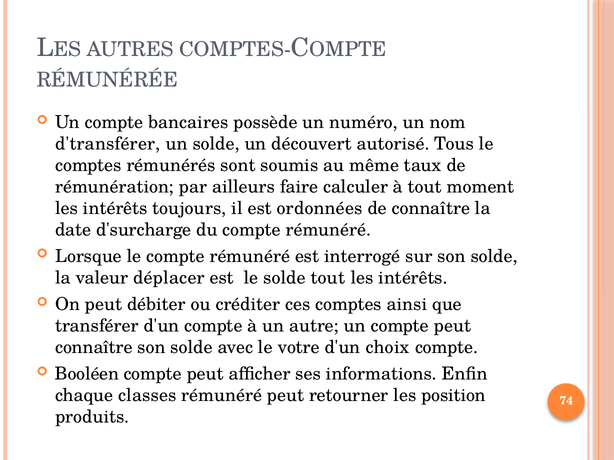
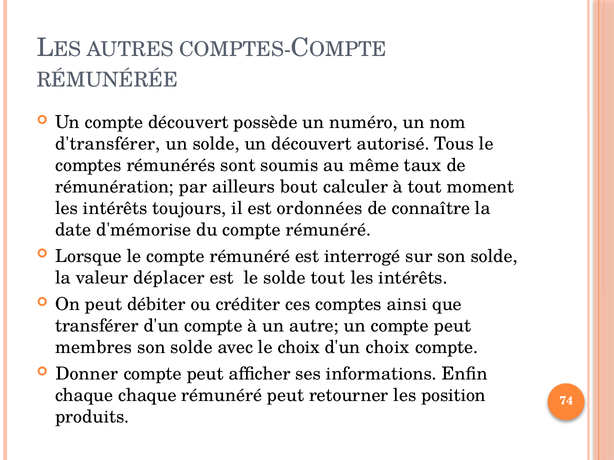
compte bancaires: bancaires -> découvert
faire: faire -> bout
d'surcharge: d'surcharge -> d'mémorise
connaître at (94, 348): connaître -> membres
le votre: votre -> choix
Booléen: Booléen -> Donner
chaque classes: classes -> chaque
